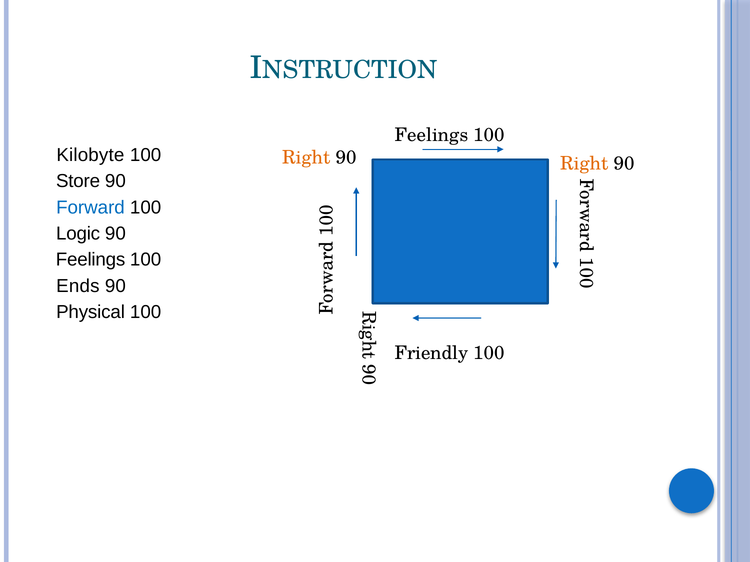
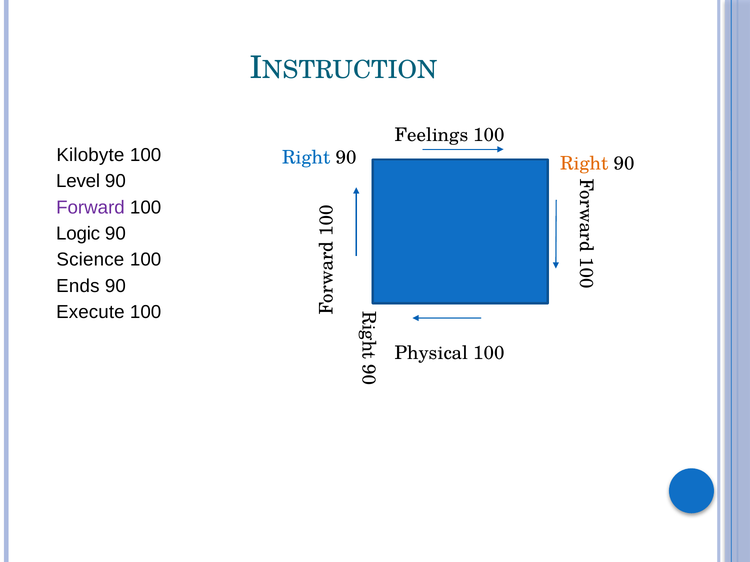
Right at (306, 158) colour: orange -> blue
Store: Store -> Level
Forward colour: blue -> purple
Feelings at (91, 260): Feelings -> Science
Physical: Physical -> Execute
Friendly: Friendly -> Physical
